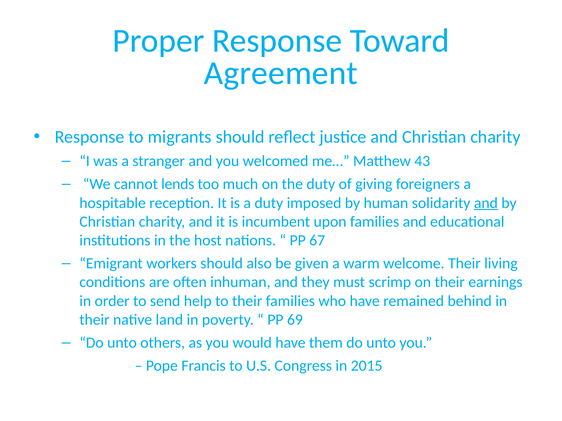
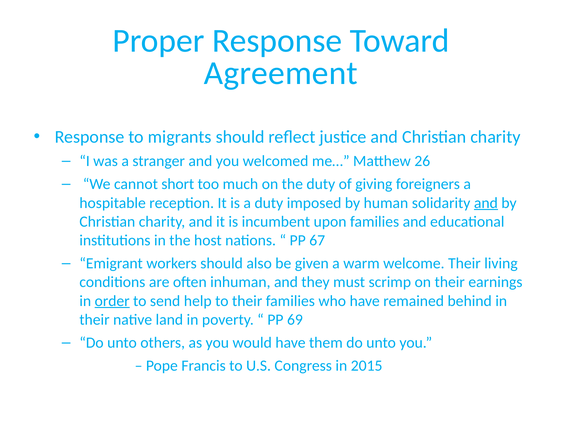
43: 43 -> 26
lends: lends -> short
order underline: none -> present
